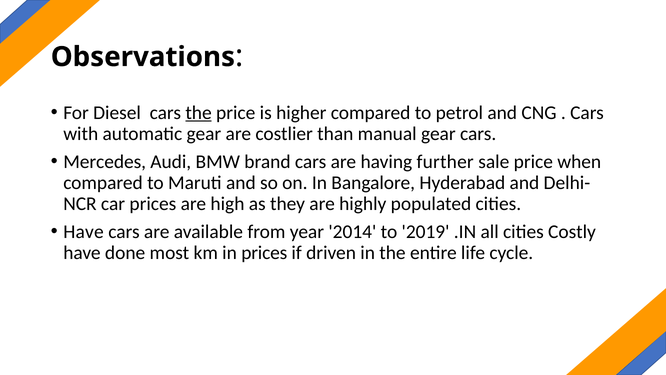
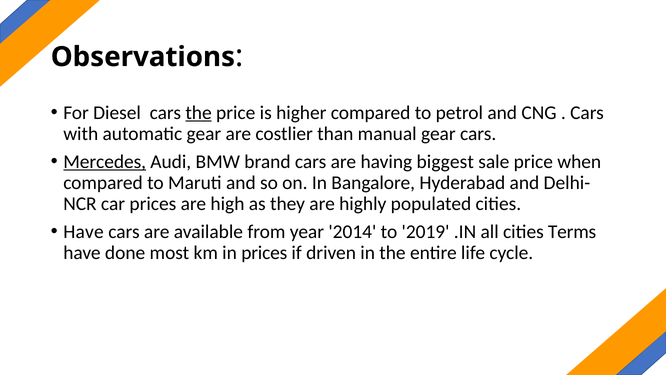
Mercedes underline: none -> present
further: further -> biggest
Costly: Costly -> Terms
